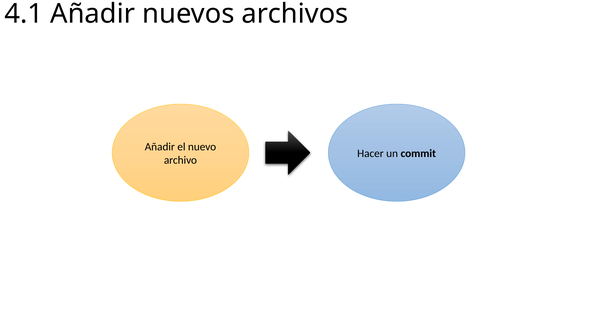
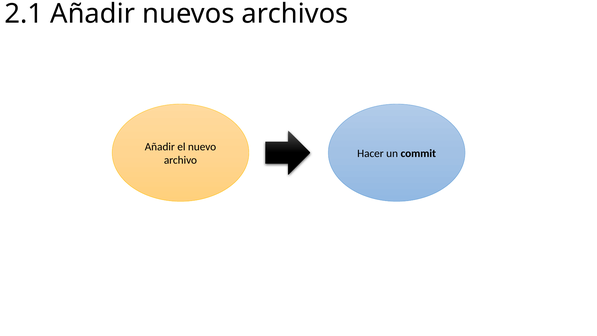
4.1: 4.1 -> 2.1
